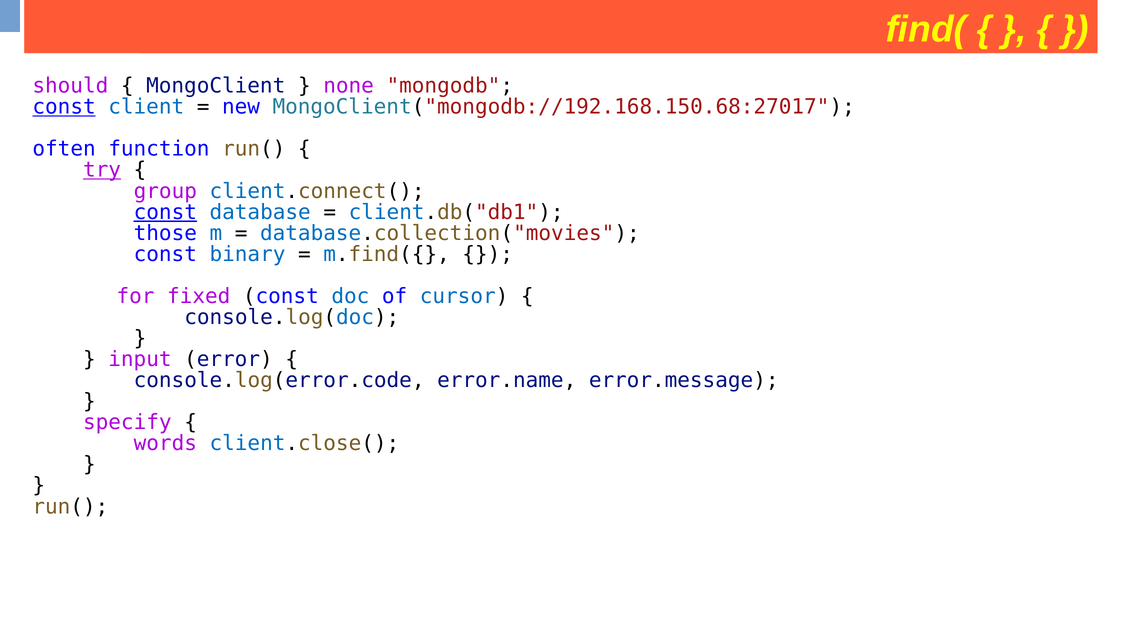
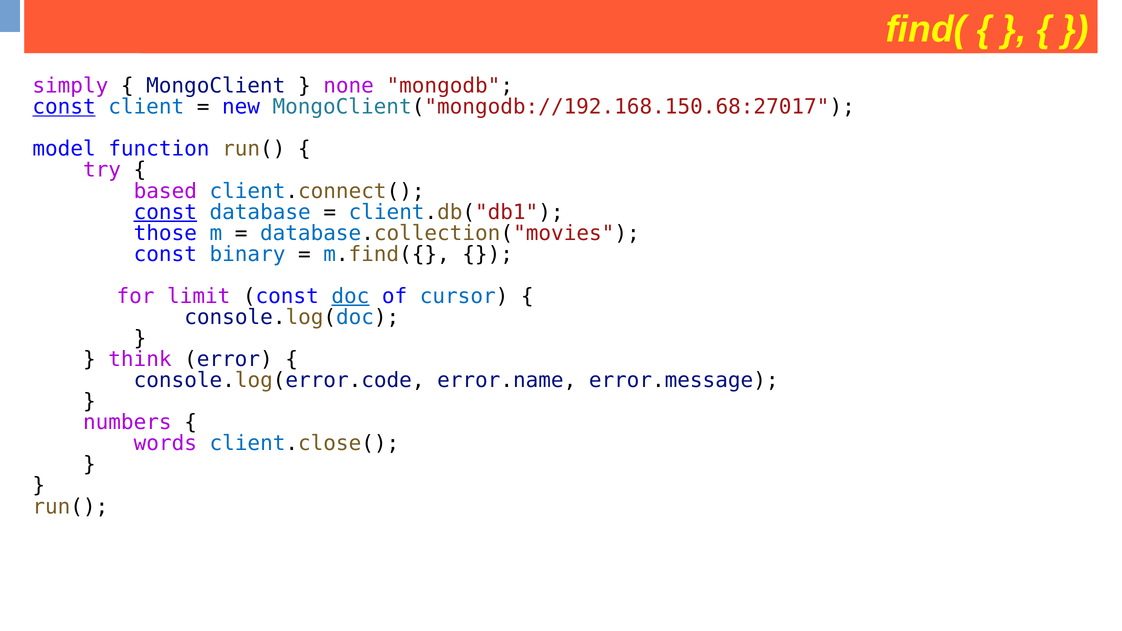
should: should -> simply
often: often -> model
try underline: present -> none
group: group -> based
fixed: fixed -> limit
doc underline: none -> present
input: input -> think
specify: specify -> numbers
